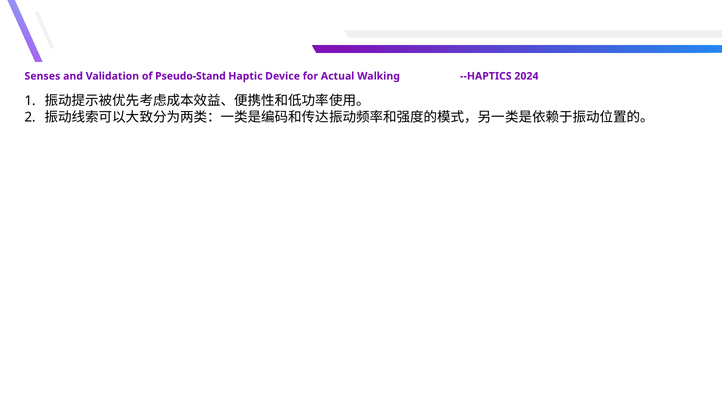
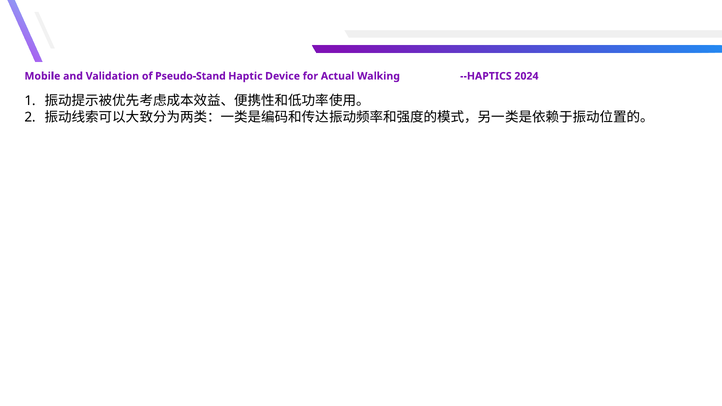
Senses: Senses -> Mobile
